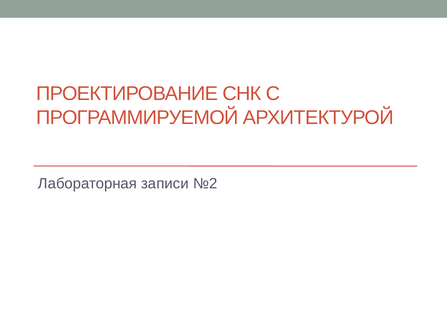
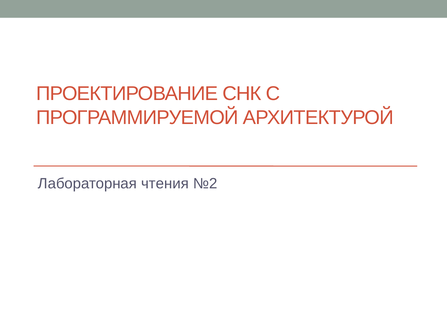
записи: записи -> чтения
